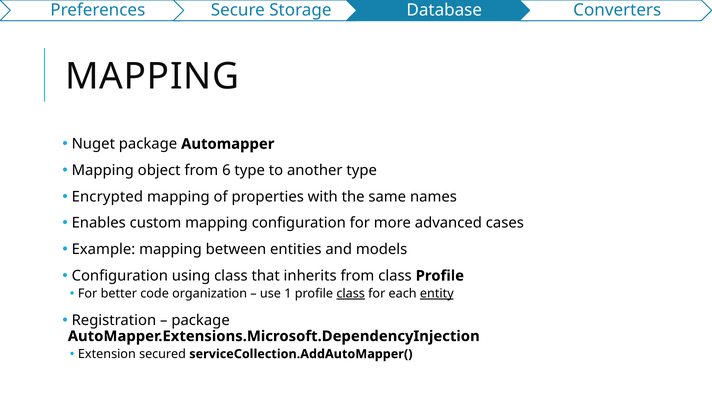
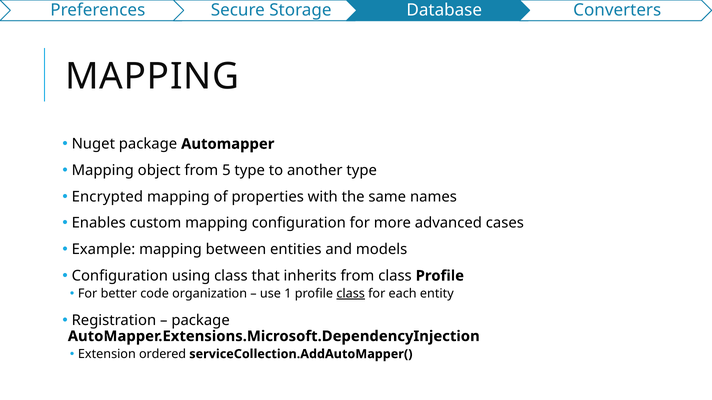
6: 6 -> 5
entity underline: present -> none
secured: secured -> ordered
